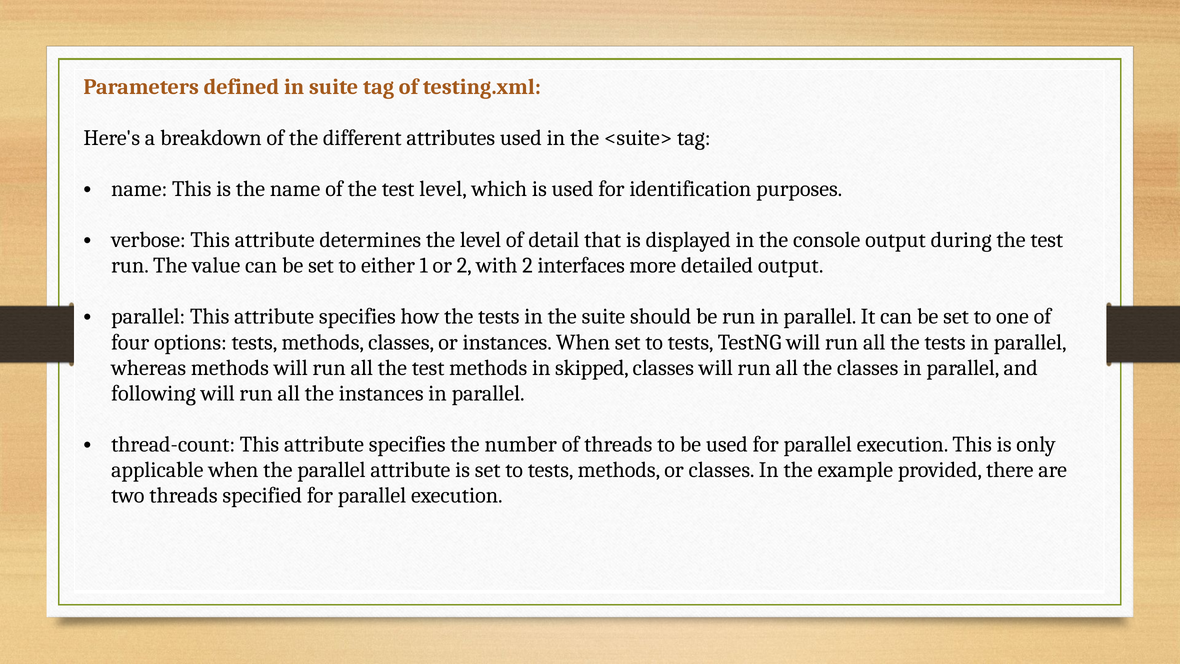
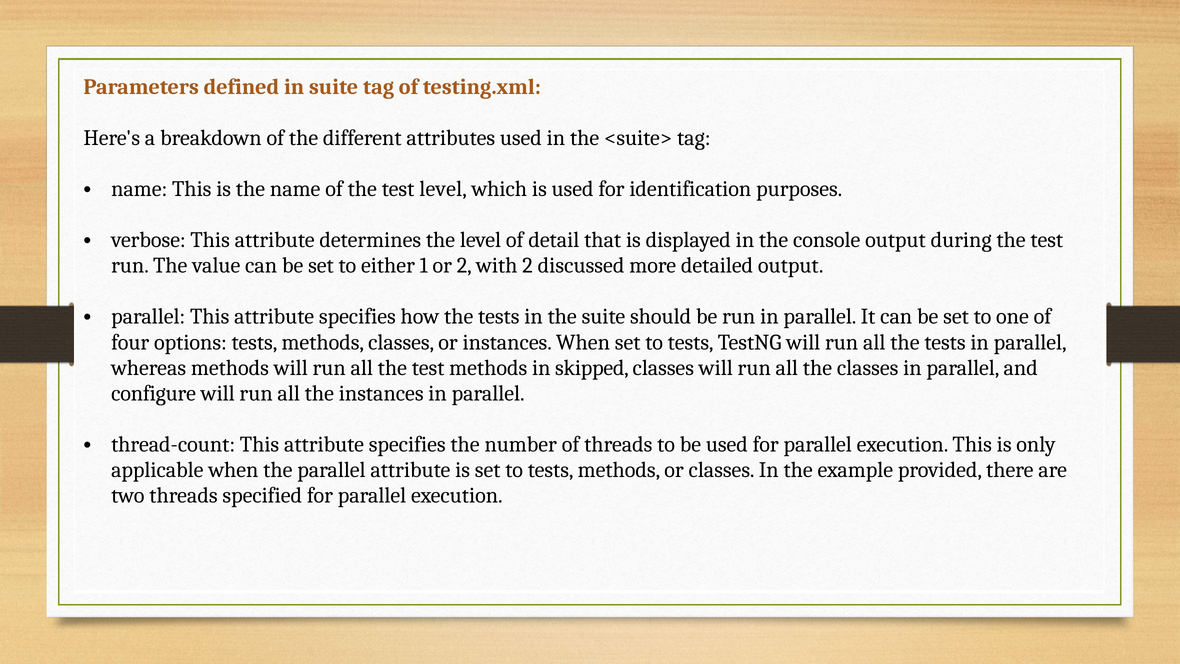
interfaces: interfaces -> discussed
following: following -> configure
